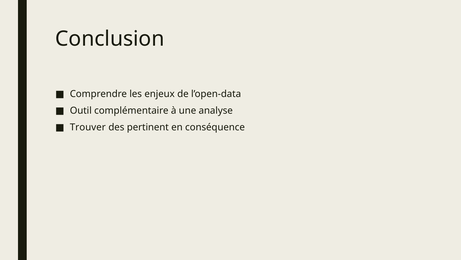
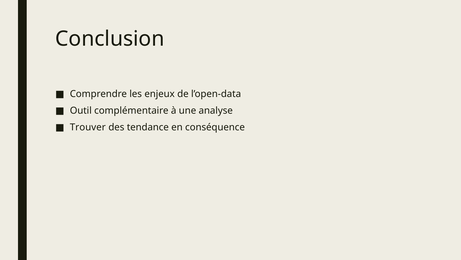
pertinent: pertinent -> tendance
